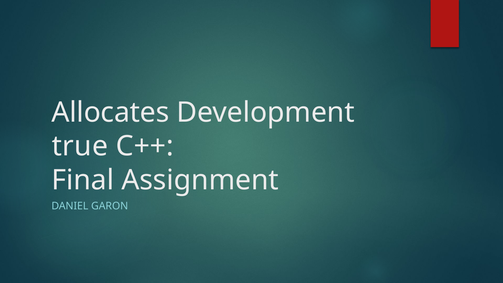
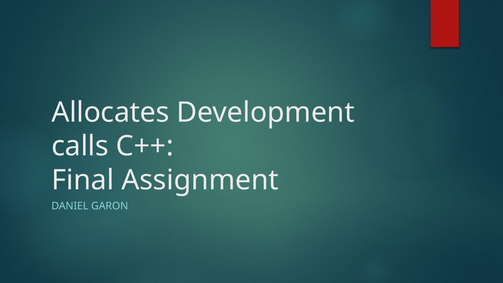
true: true -> calls
